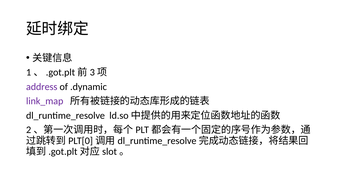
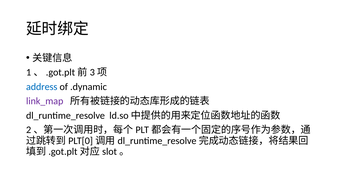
address colour: purple -> blue
